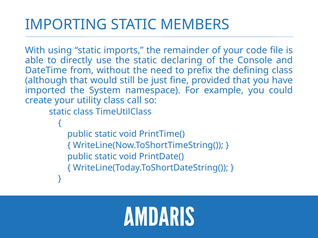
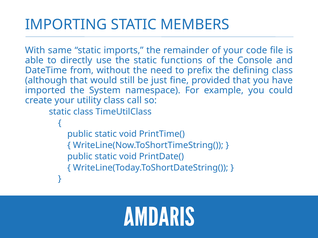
using: using -> same
declaring: declaring -> functions
